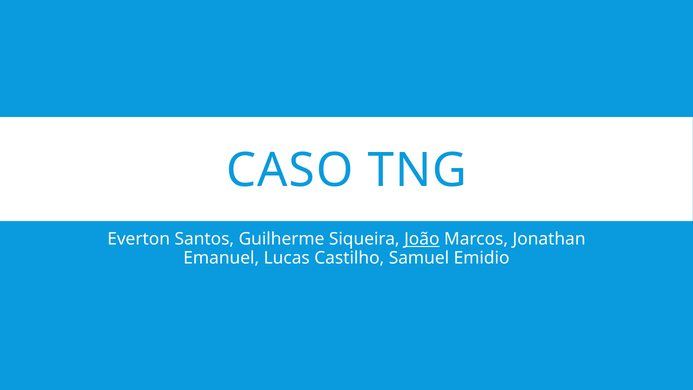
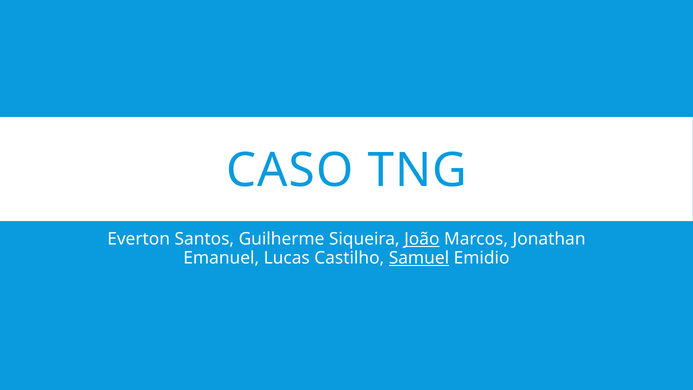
Samuel underline: none -> present
